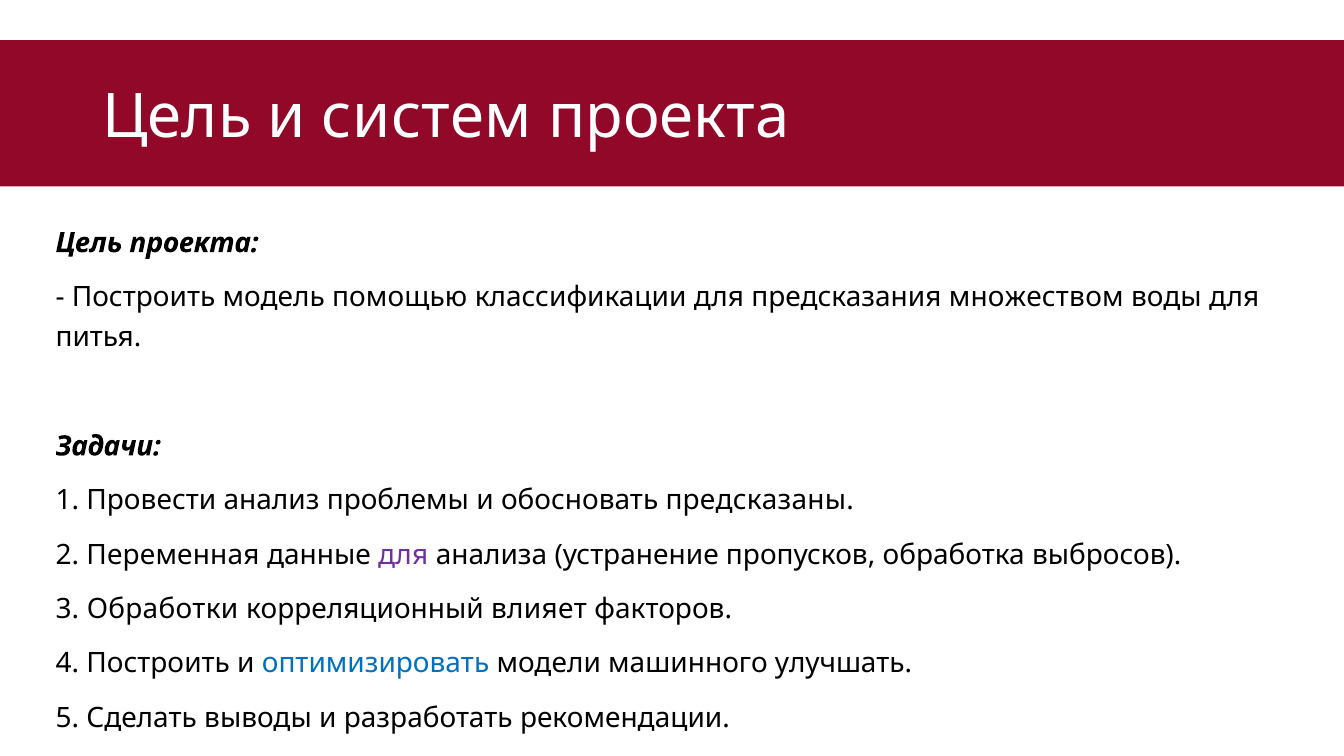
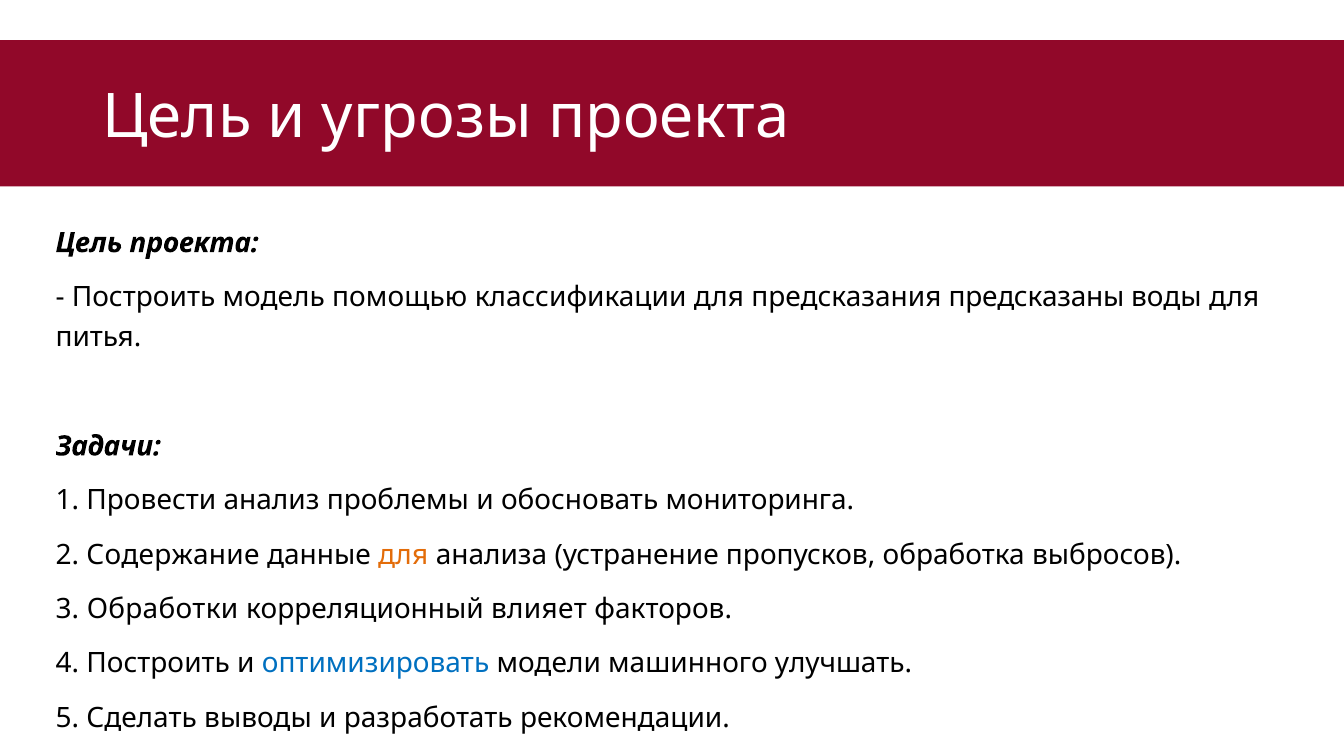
систем: систем -> угрозы
множеством: множеством -> предсказаны
предсказаны: предсказаны -> мониторинга
Переменная: Переменная -> Содержание
для at (403, 555) colour: purple -> orange
